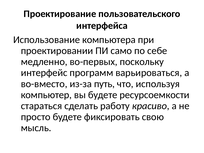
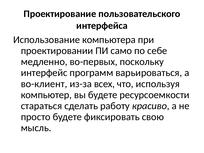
во-вместо: во-вместо -> во-клиент
путь: путь -> всех
